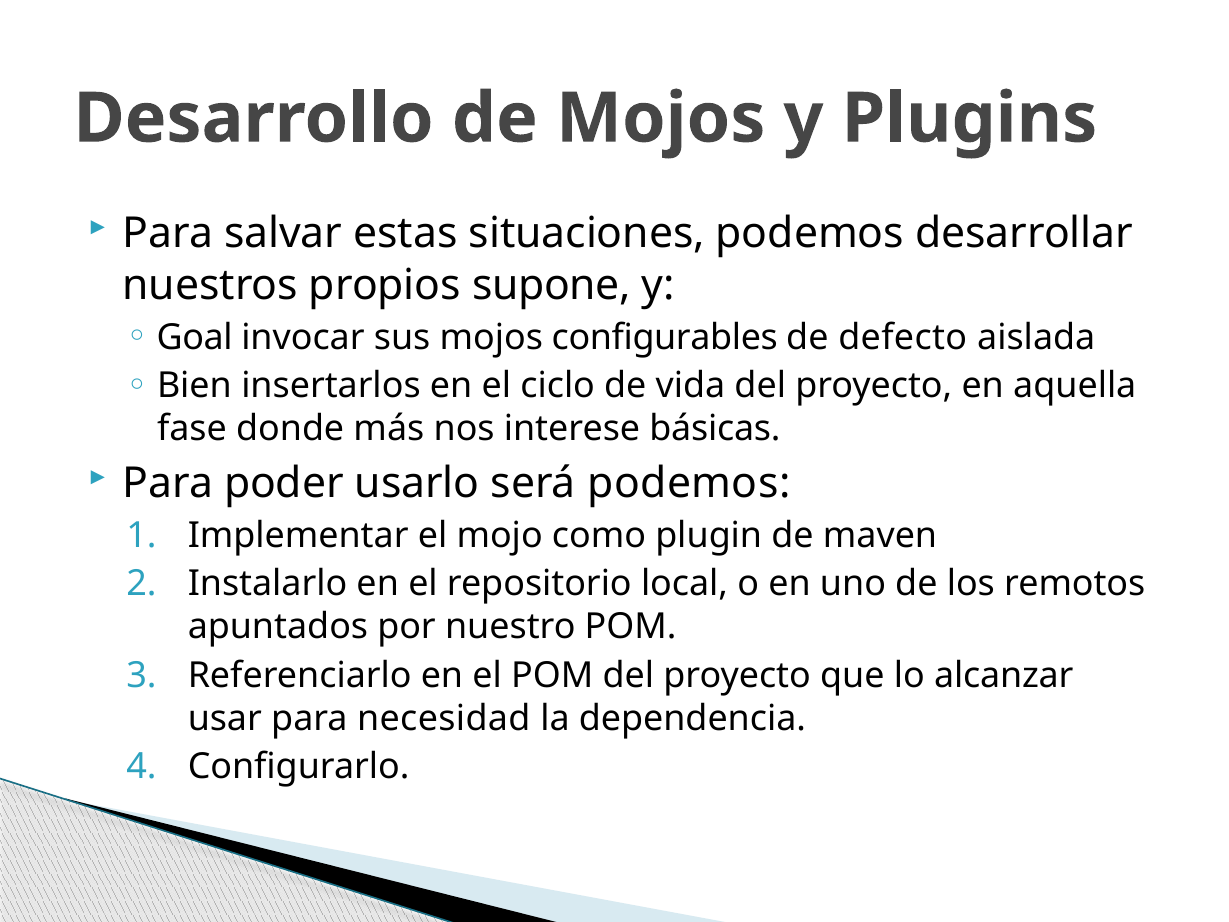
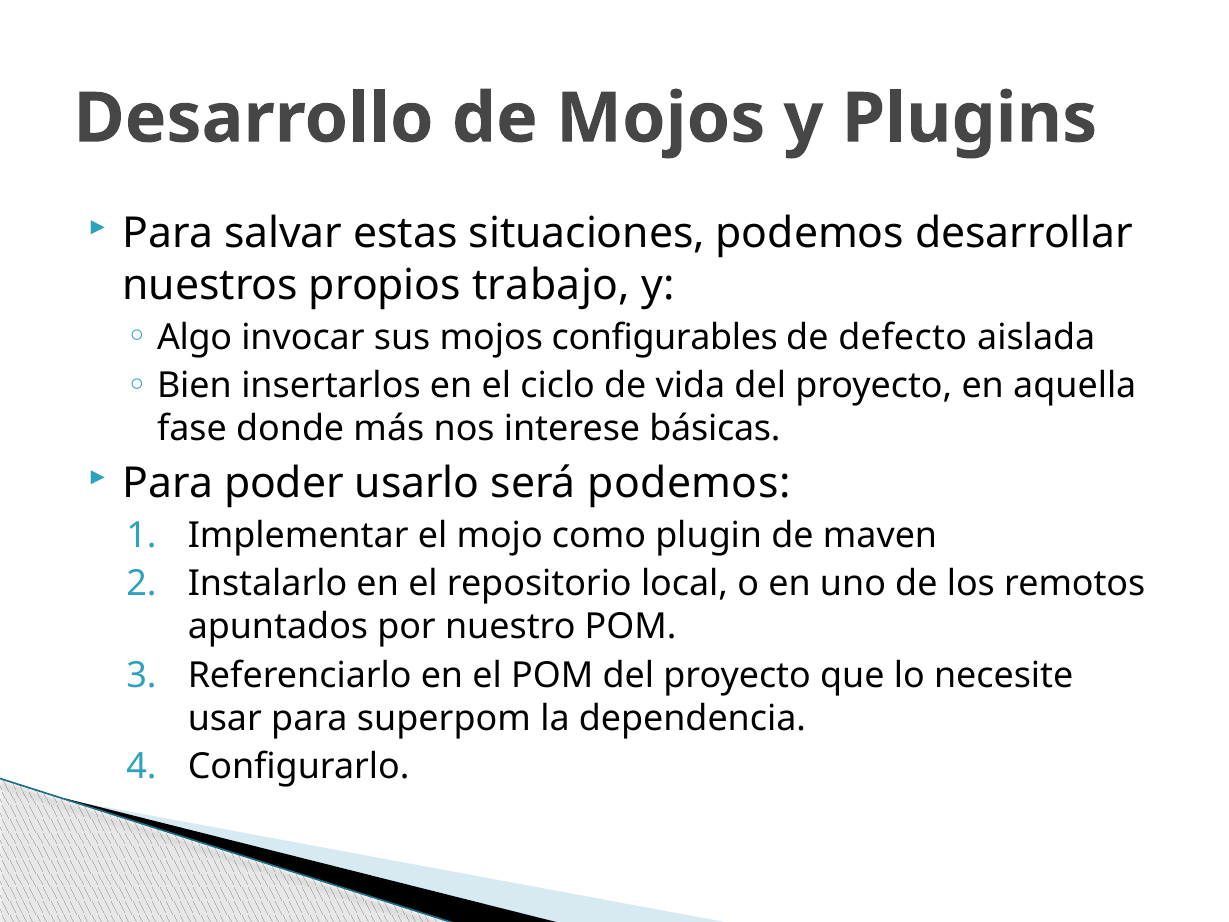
supone: supone -> trabajo
Goal: Goal -> Algo
alcanzar: alcanzar -> necesite
necesidad: necesidad -> superpom
